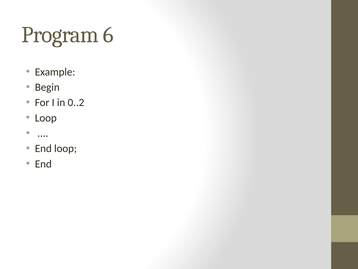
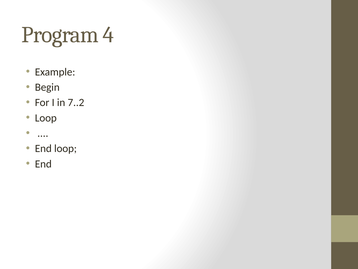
6: 6 -> 4
0..2: 0..2 -> 7..2
